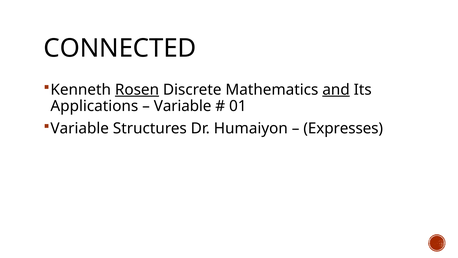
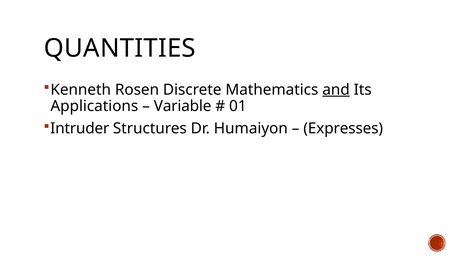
CONNECTED: CONNECTED -> QUANTITIES
Rosen underline: present -> none
Variable at (80, 128): Variable -> Intruder
